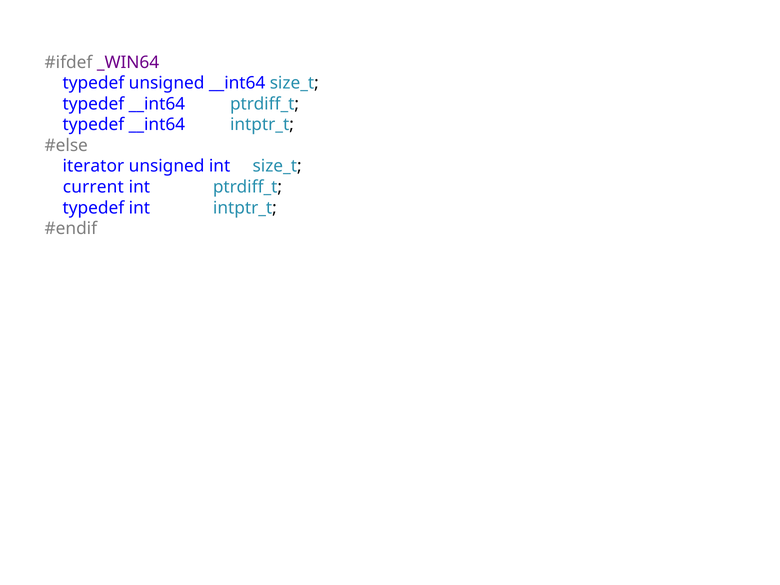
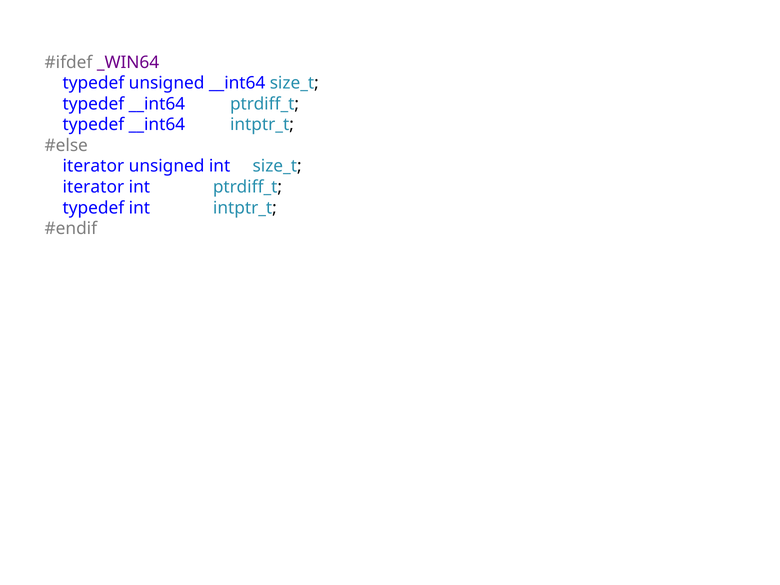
current at (93, 187): current -> iterator
